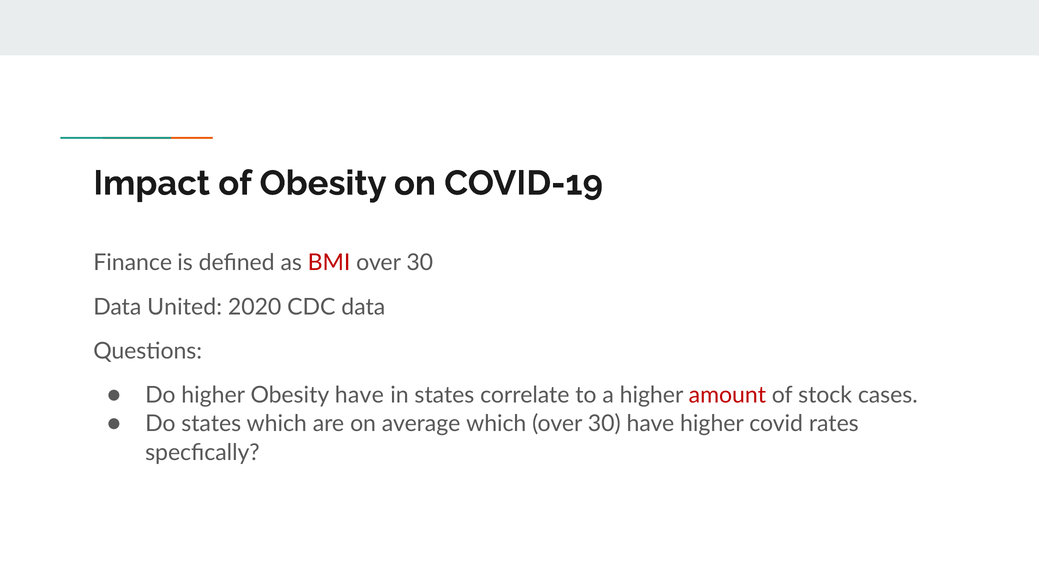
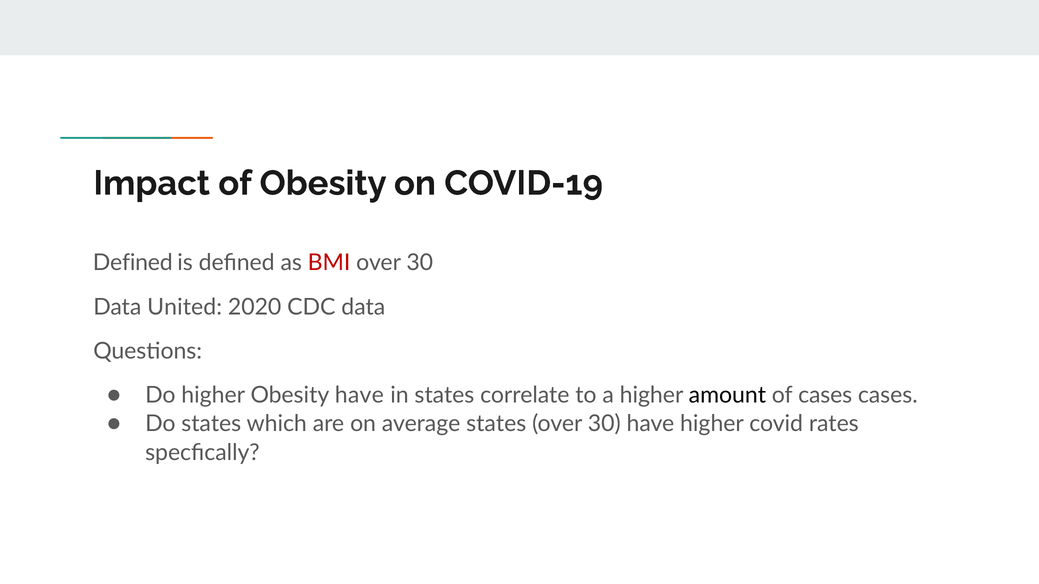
Finance at (133, 263): Finance -> Defined
amount colour: red -> black
of stock: stock -> cases
average which: which -> states
